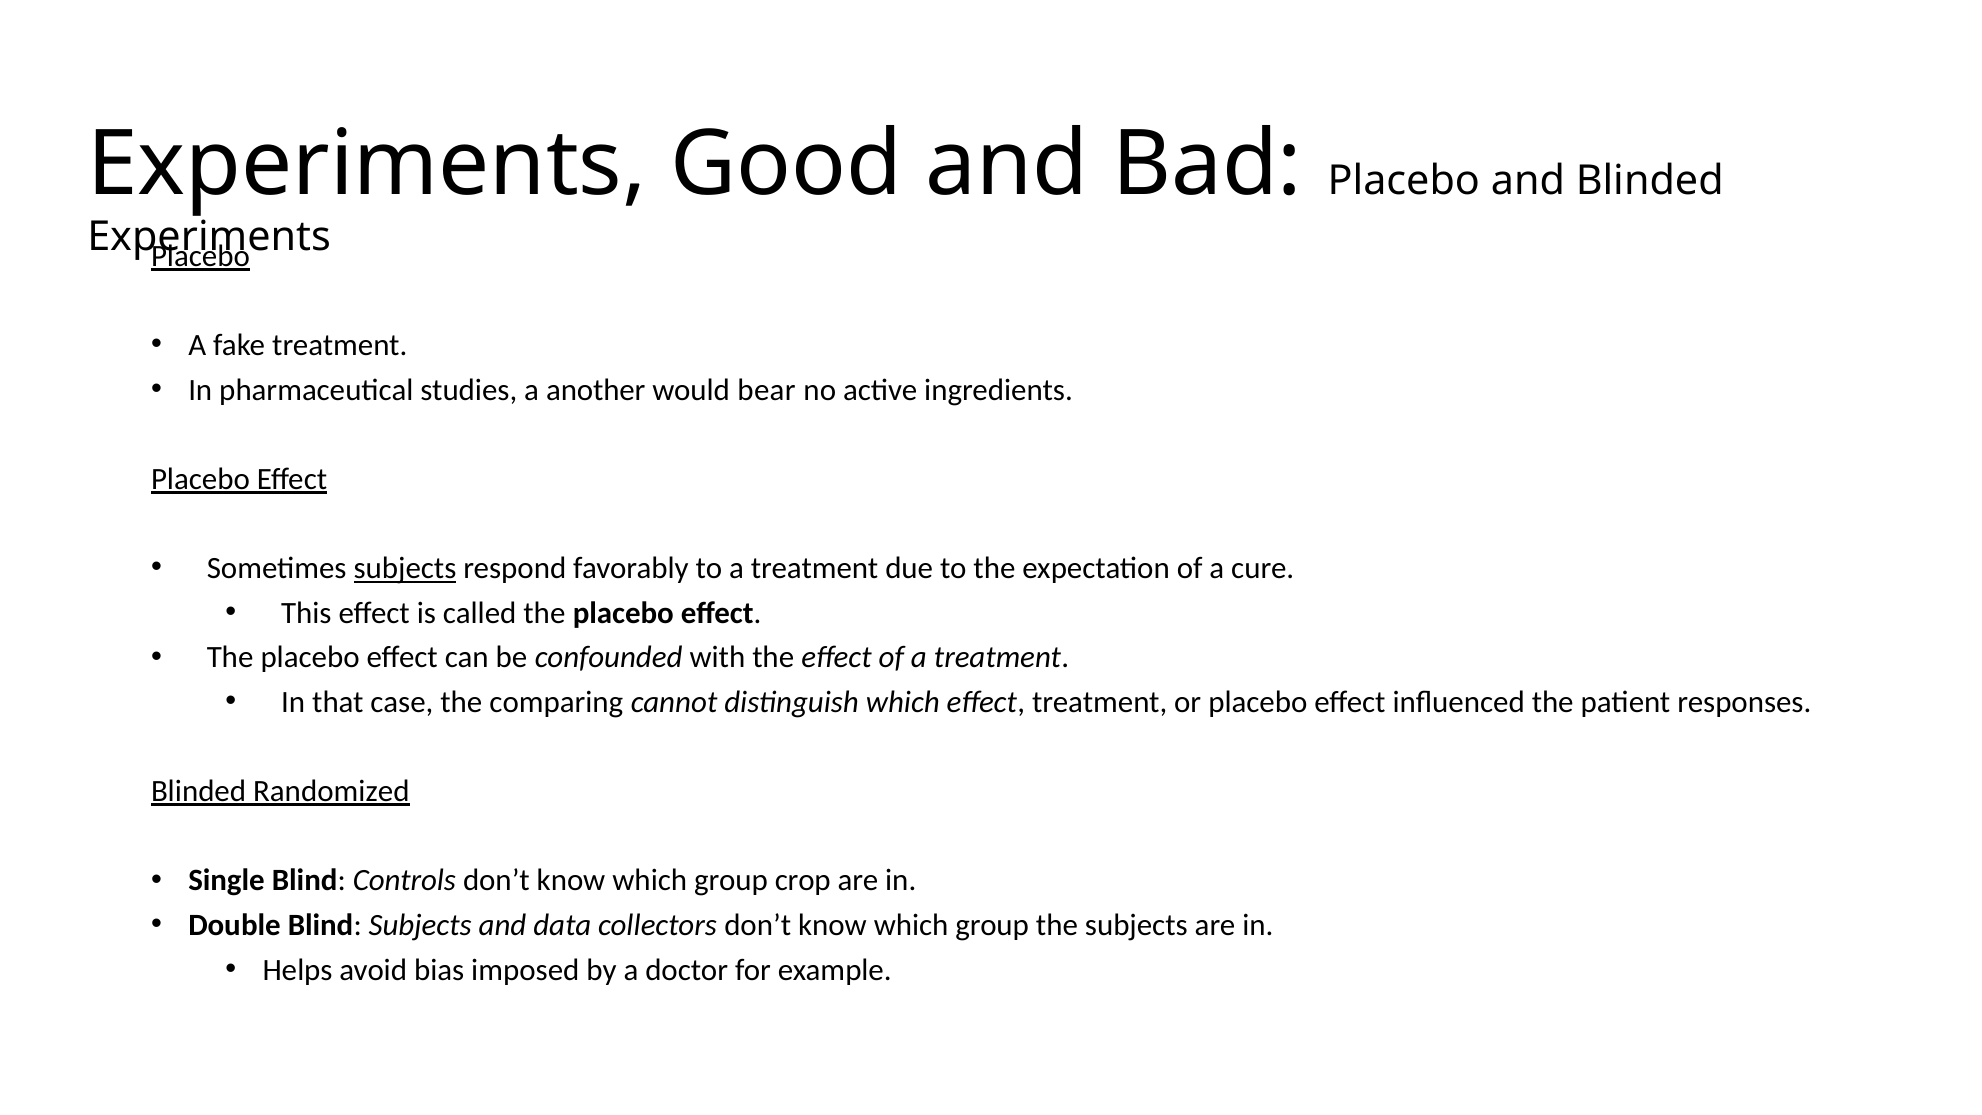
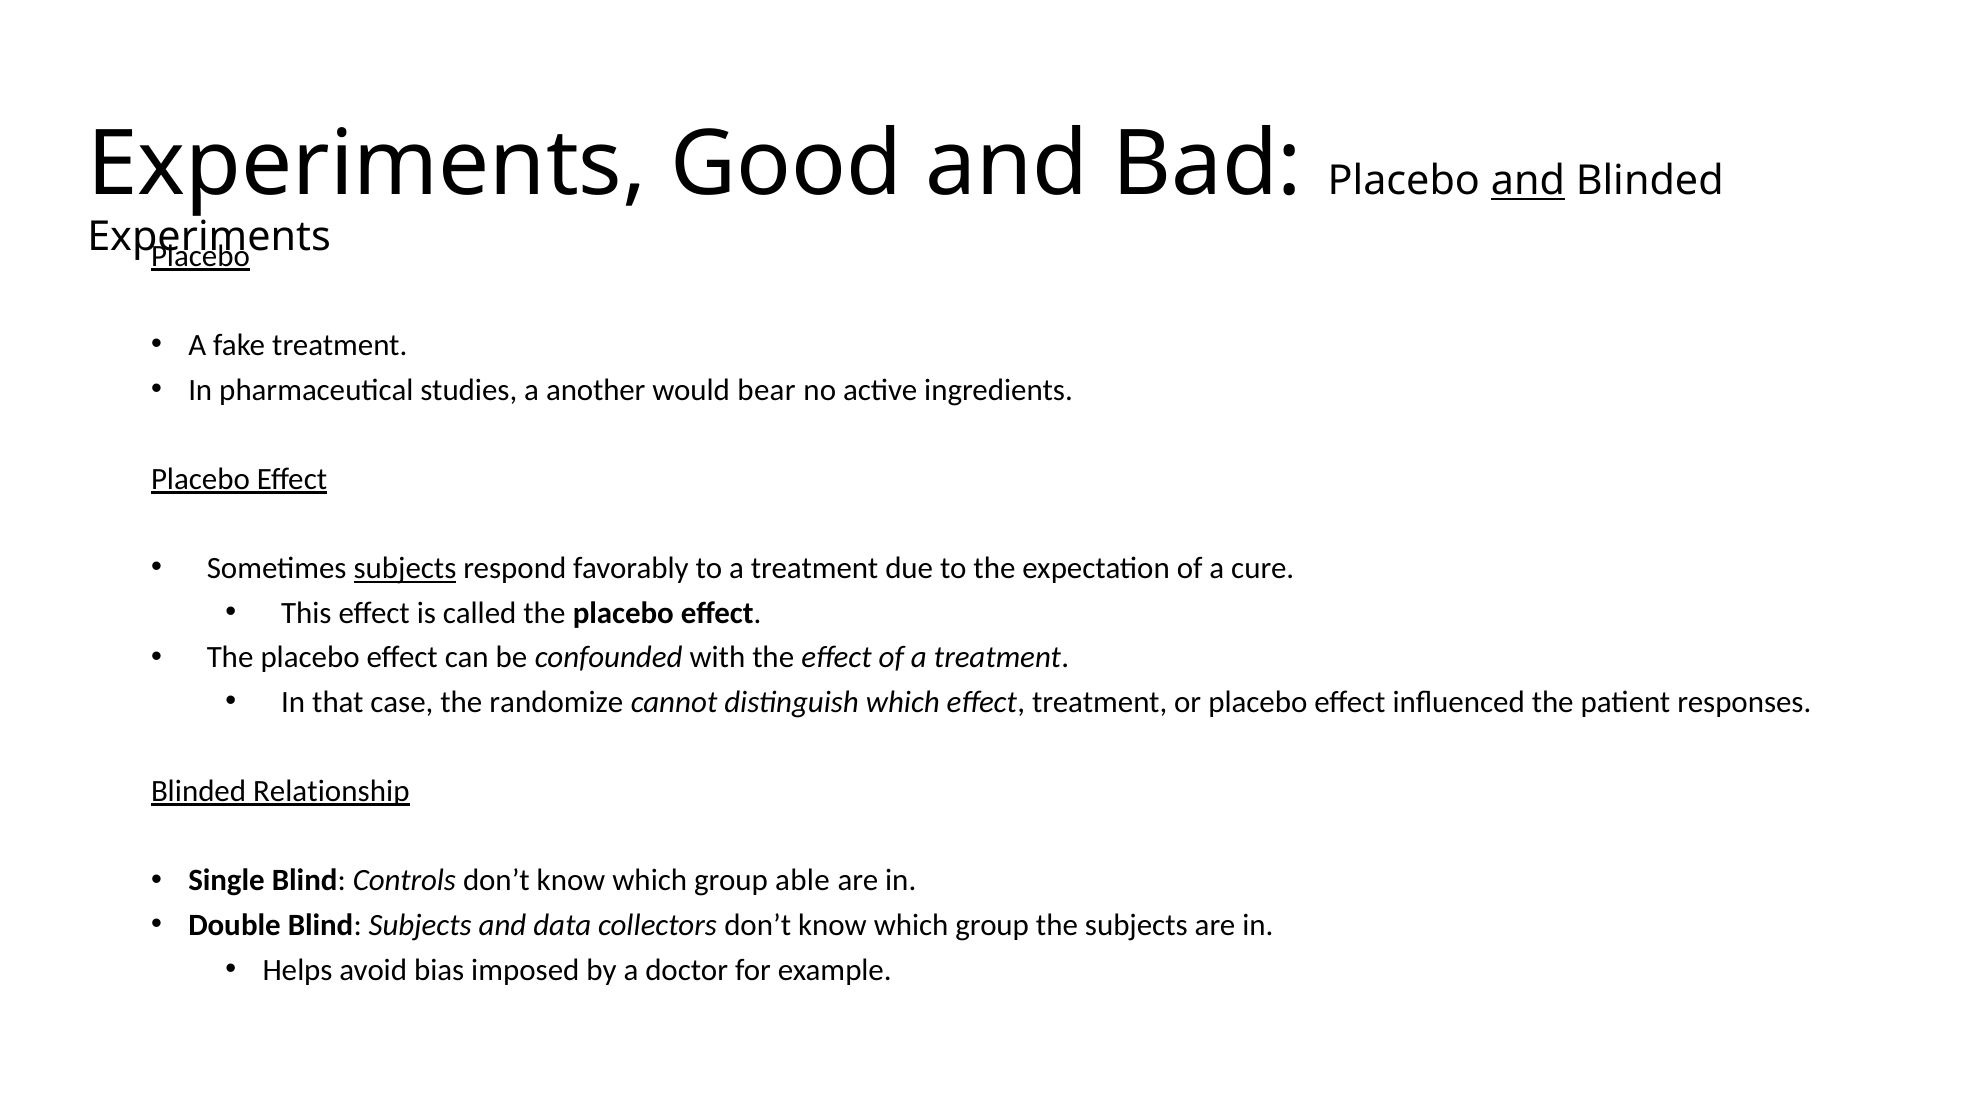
and at (1528, 181) underline: none -> present
comparing: comparing -> randomize
Randomized: Randomized -> Relationship
crop: crop -> able
